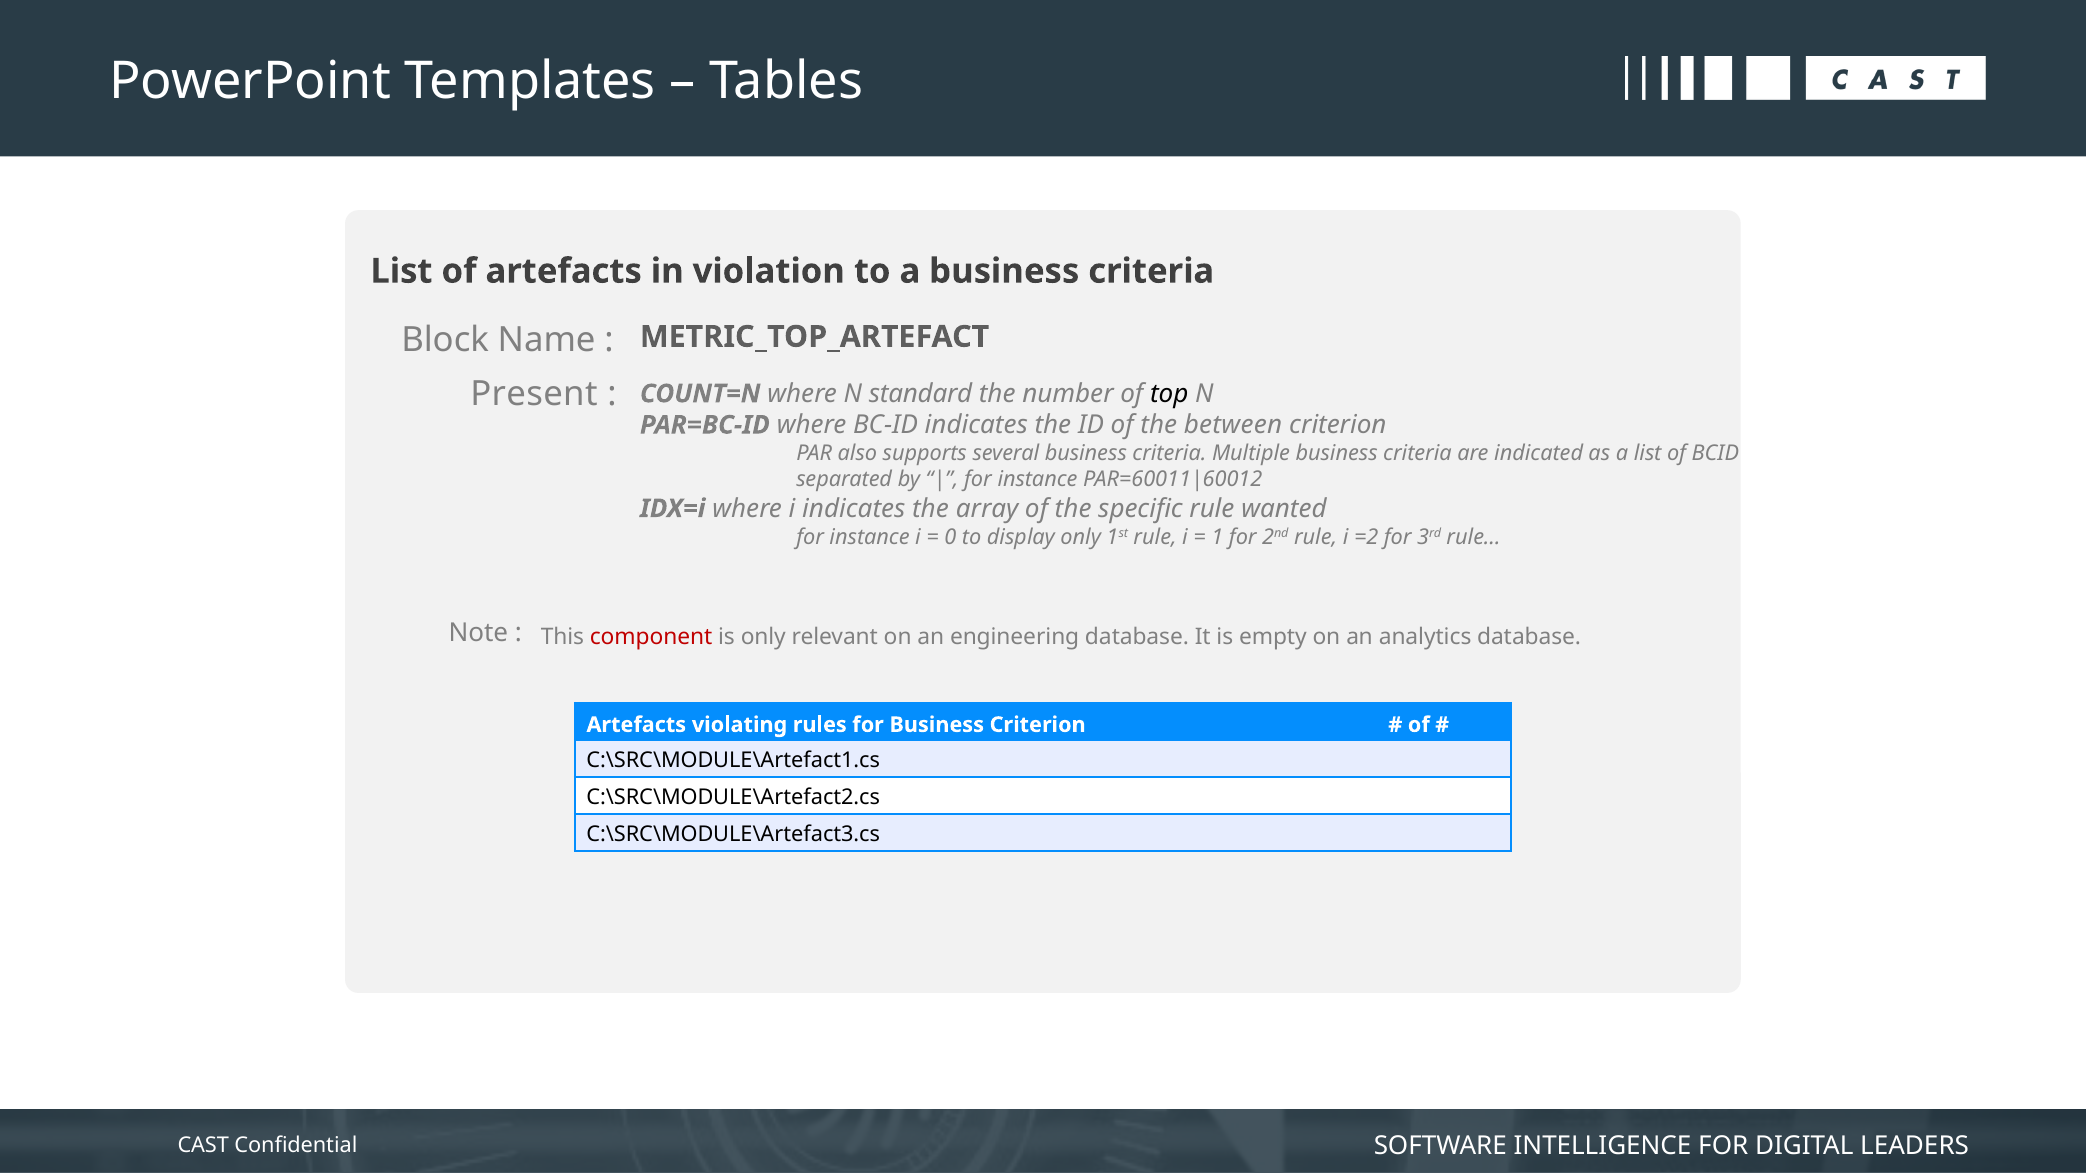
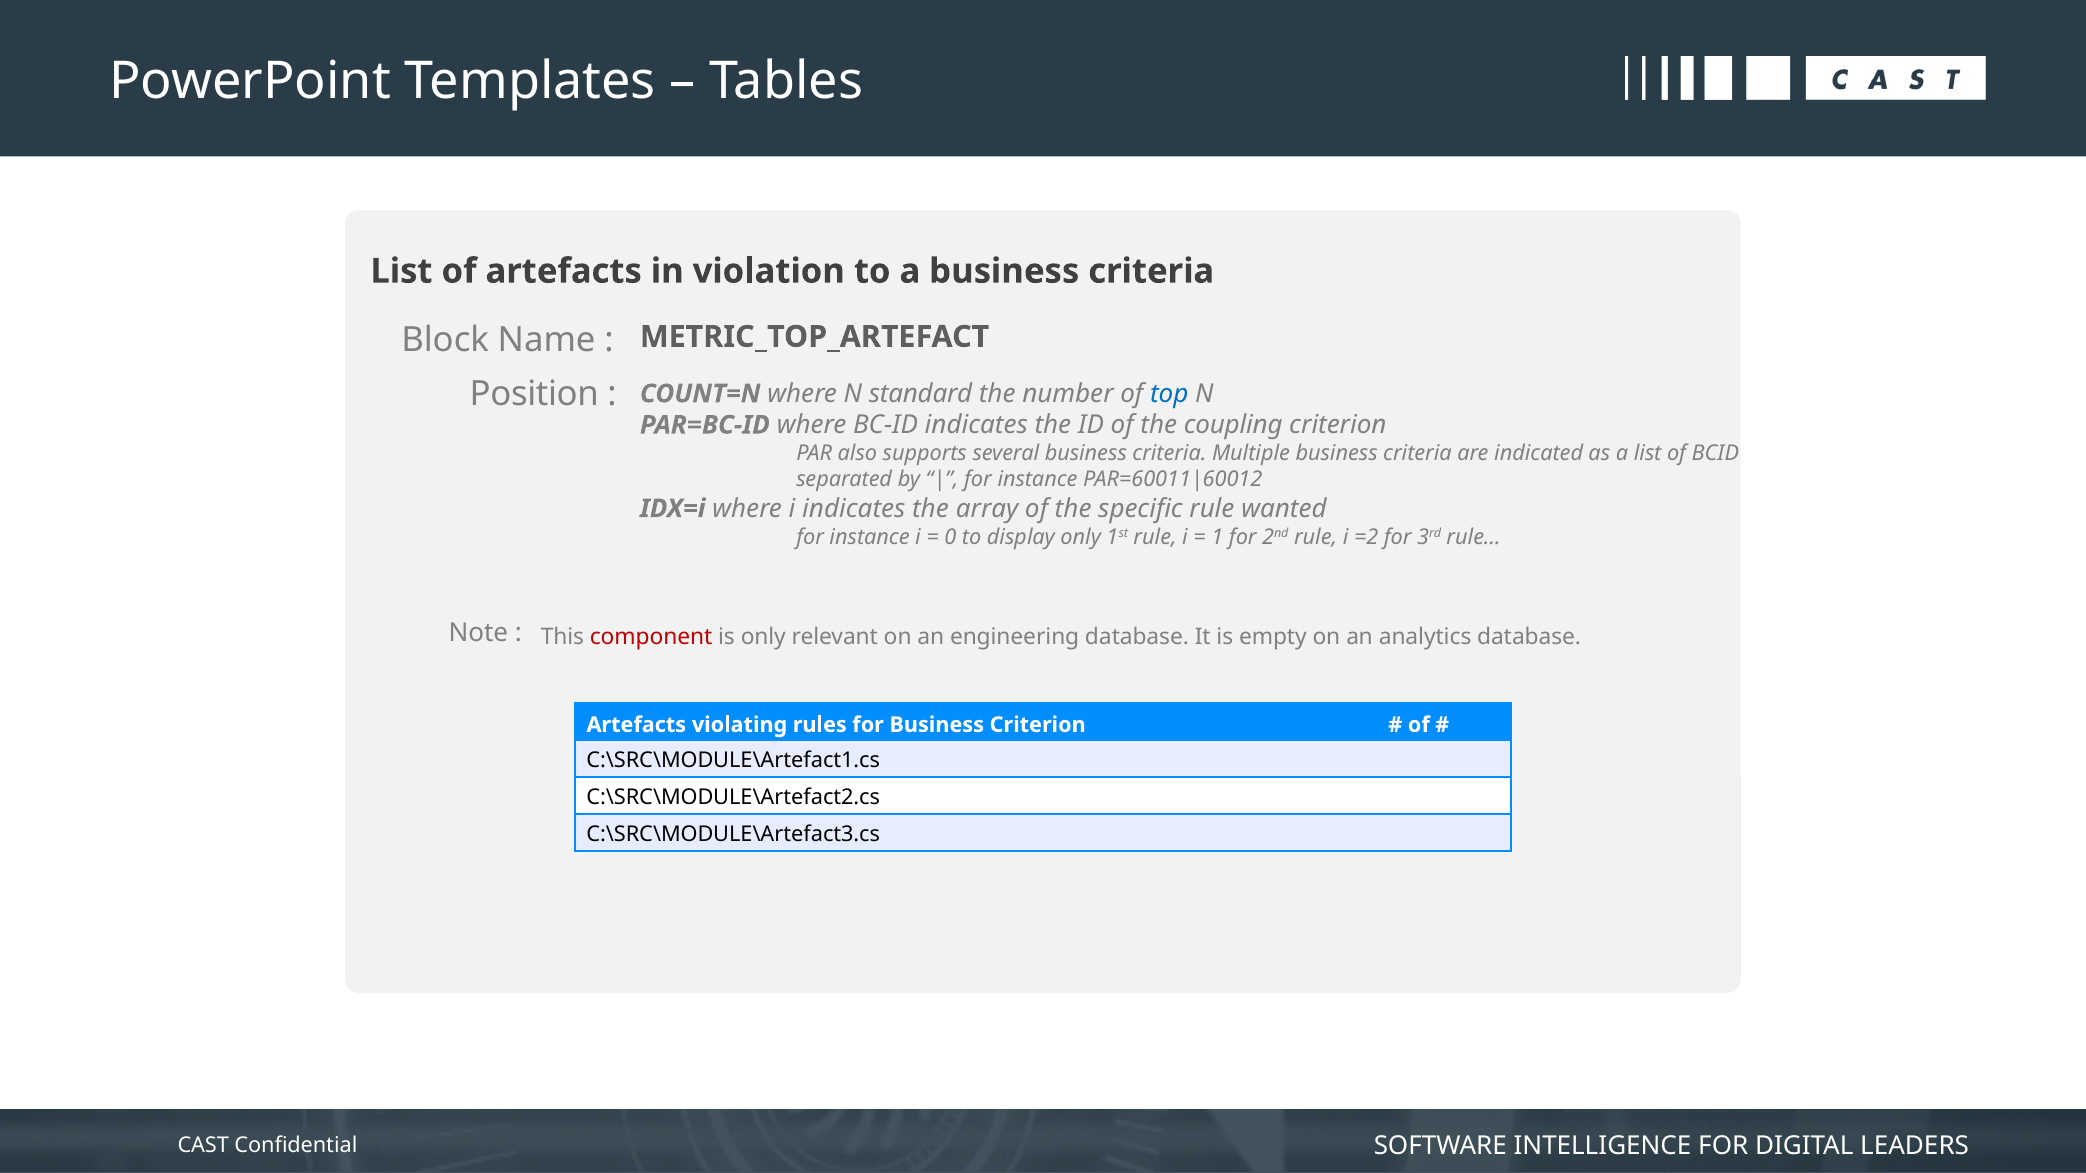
Present: Present -> Position
top colour: black -> blue
between: between -> coupling
